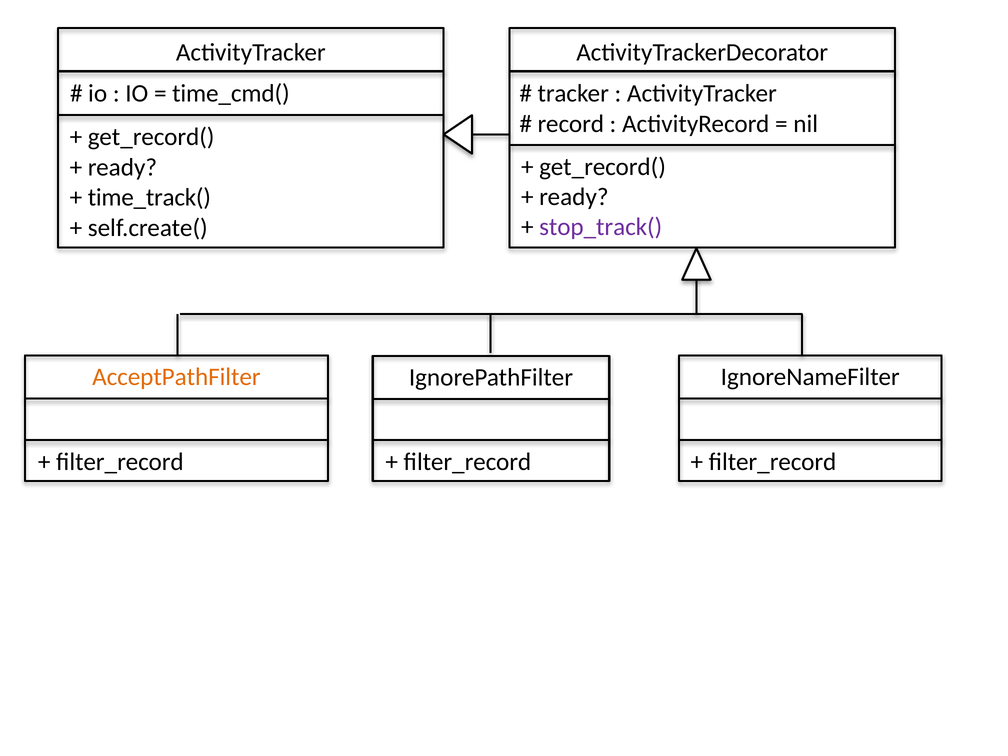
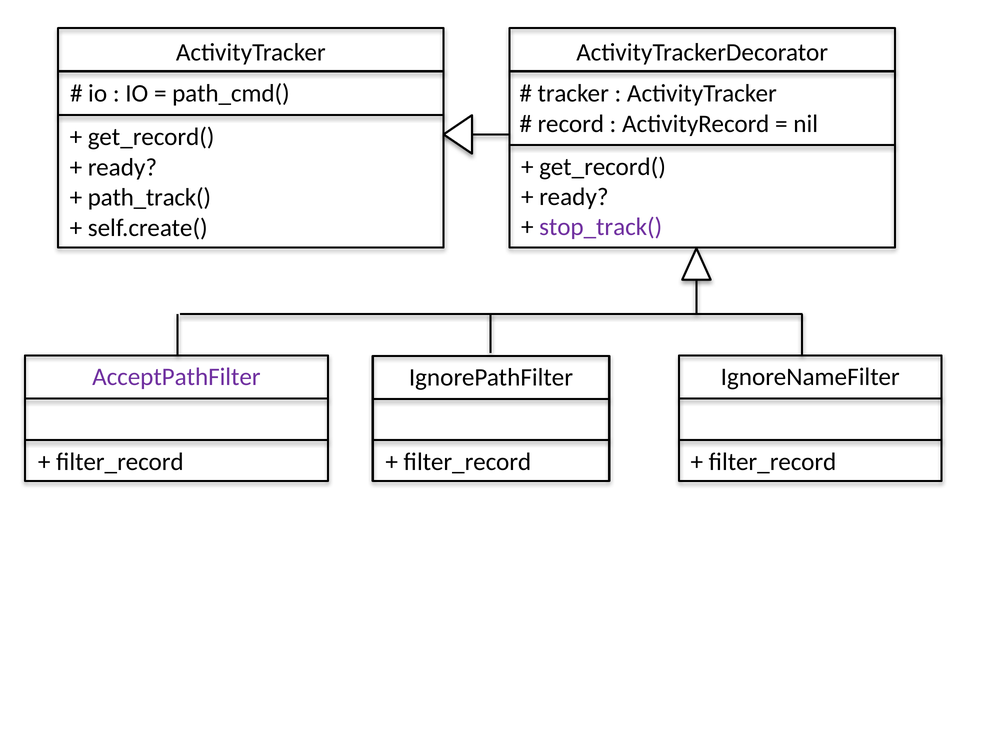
time_cmd(: time_cmd( -> path_cmd(
time_track(: time_track( -> path_track(
AcceptPathFilter colour: orange -> purple
